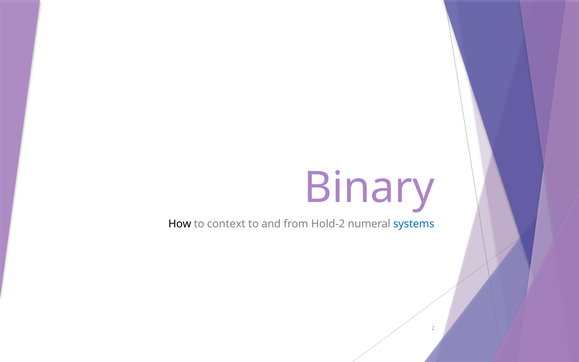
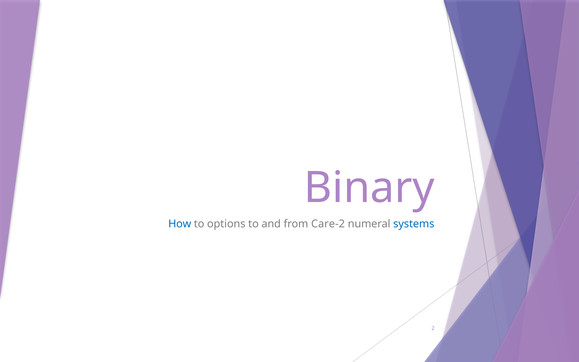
How colour: black -> blue
context: context -> options
Hold-2: Hold-2 -> Care-2
